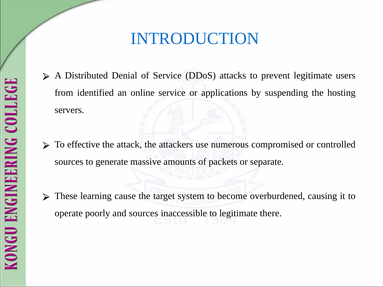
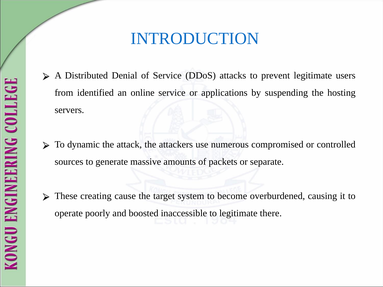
effective: effective -> dynamic
learning: learning -> creating
and sources: sources -> boosted
